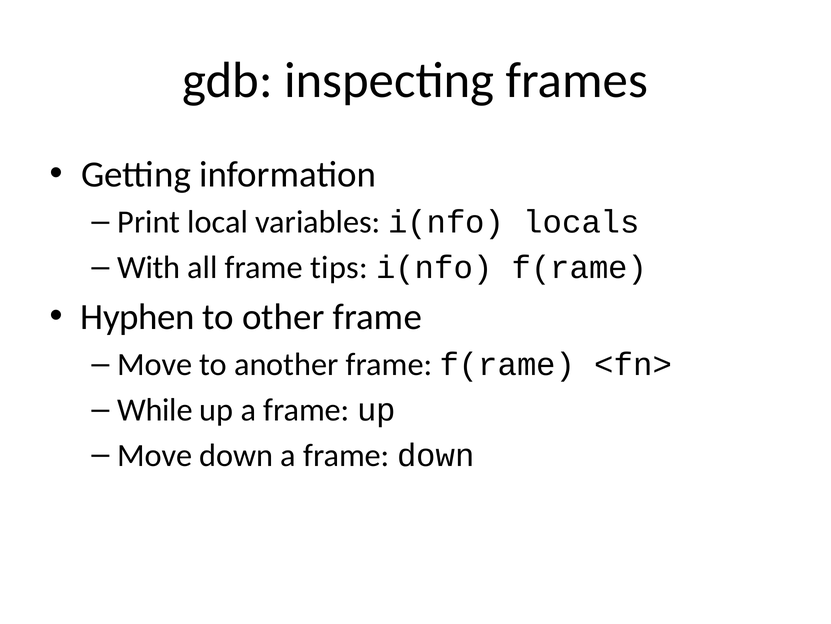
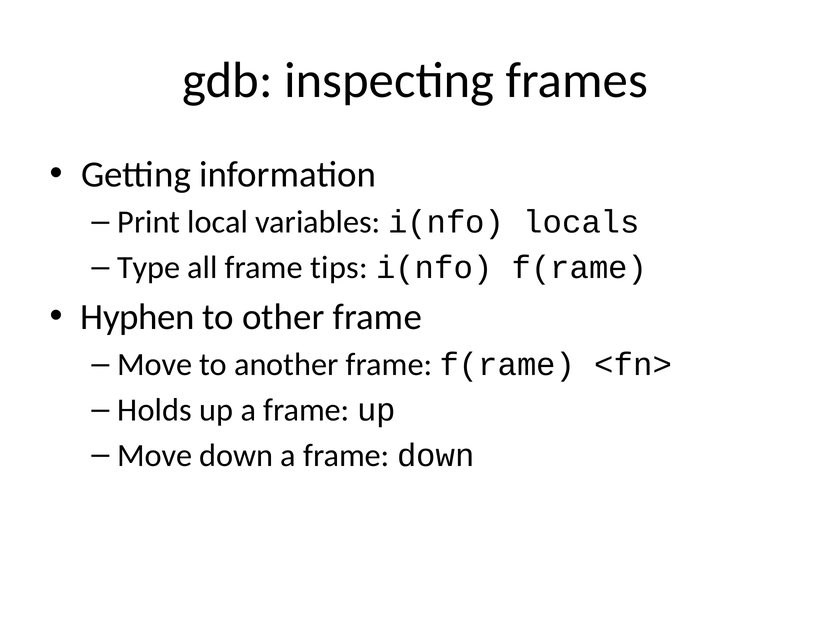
With: With -> Type
While: While -> Holds
